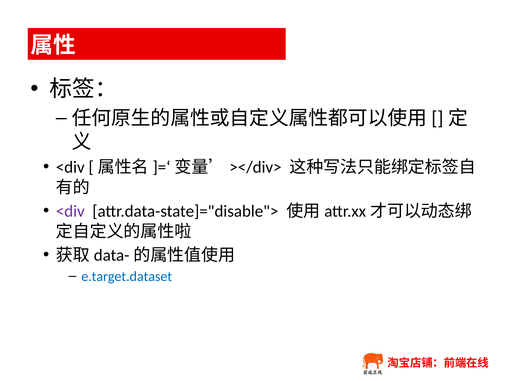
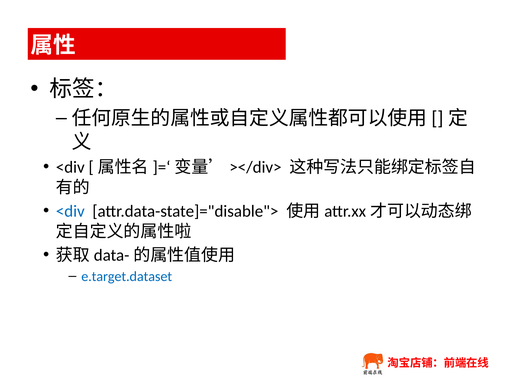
<div at (70, 211) colour: purple -> blue
